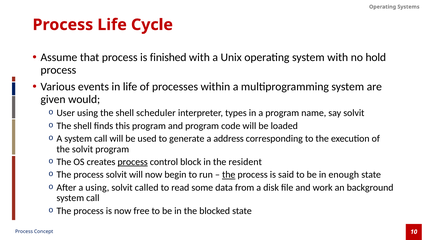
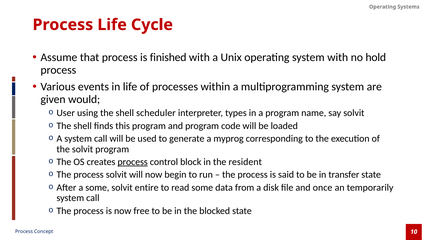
address: address -> myprog
the at (229, 175) underline: present -> none
enough: enough -> transfer
a using: using -> some
called: called -> entire
work: work -> once
background: background -> temporarily
